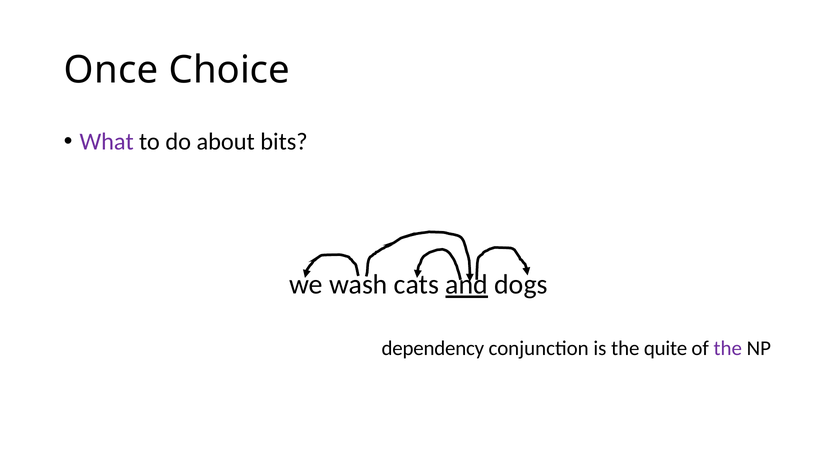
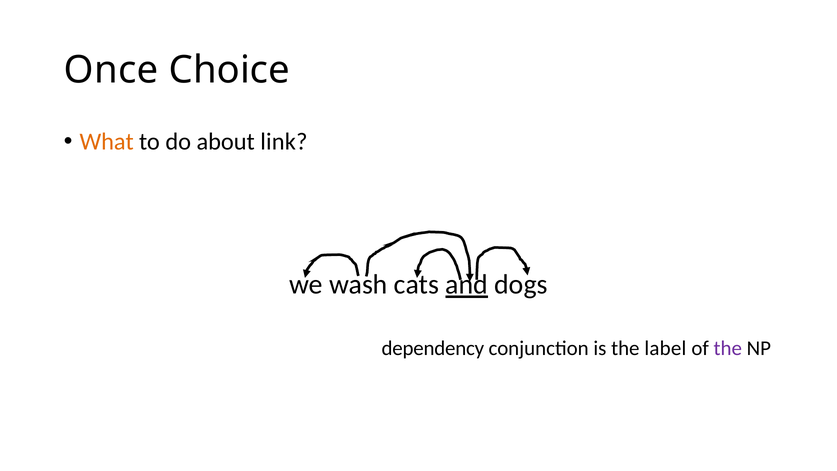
What colour: purple -> orange
bits: bits -> link
quite: quite -> label
